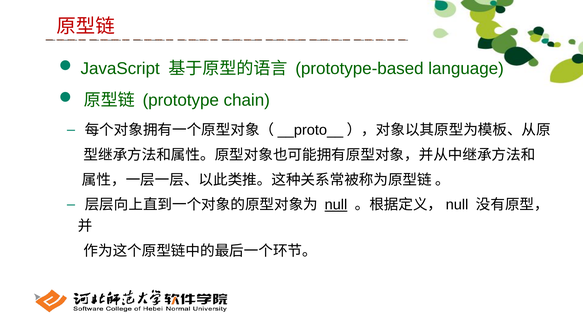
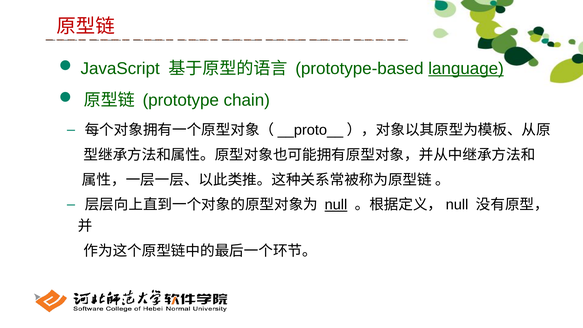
language underline: none -> present
